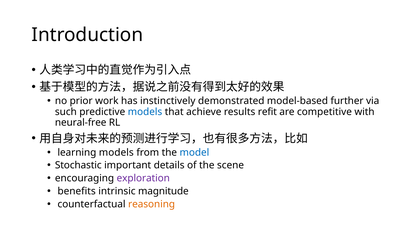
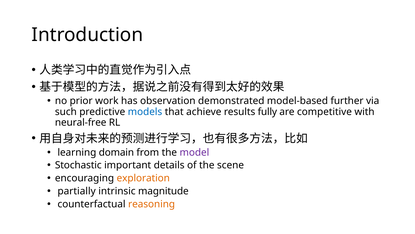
instinctively: instinctively -> observation
refit: refit -> fully
learning models: models -> domain
model colour: blue -> purple
exploration colour: purple -> orange
benefits: benefits -> partially
